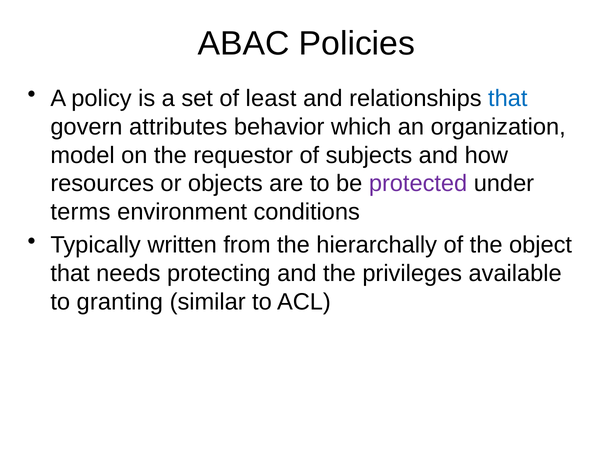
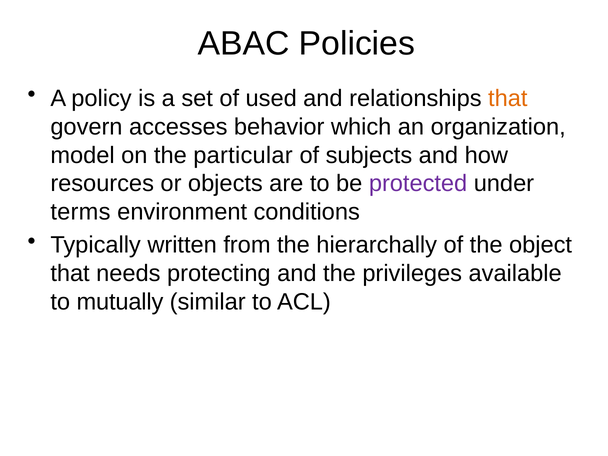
least: least -> used
that at (508, 98) colour: blue -> orange
attributes: attributes -> accesses
requestor: requestor -> particular
granting: granting -> mutually
